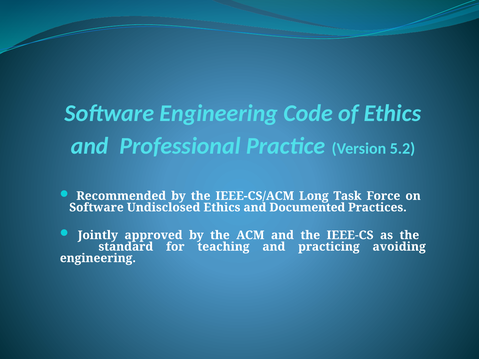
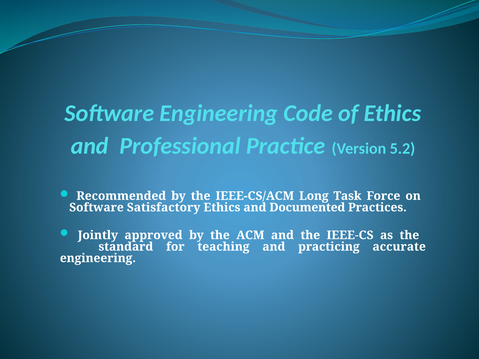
Undisclosed: Undisclosed -> Satisfactory
avoiding: avoiding -> accurate
